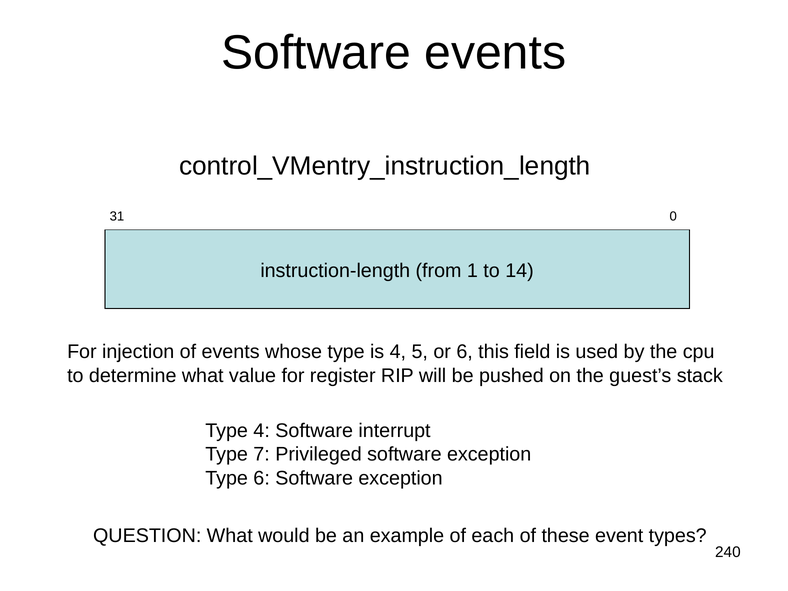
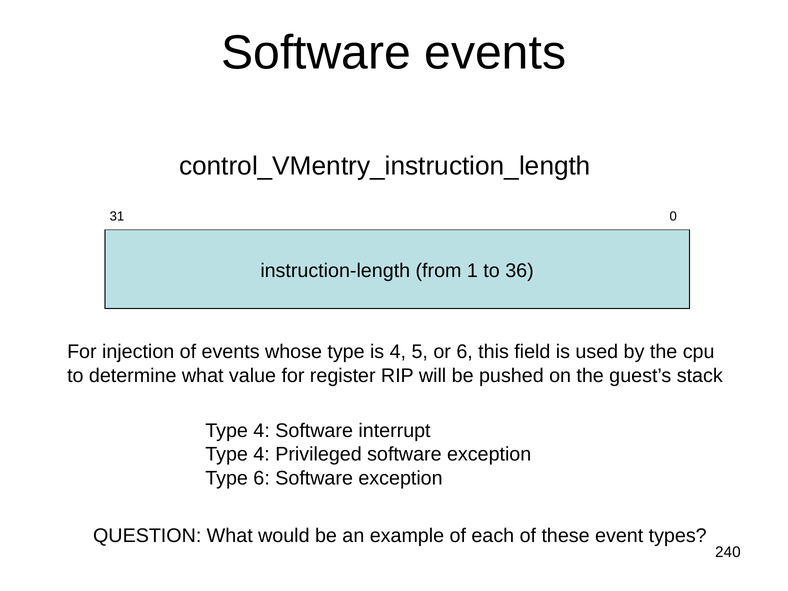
14: 14 -> 36
7 at (262, 454): 7 -> 4
